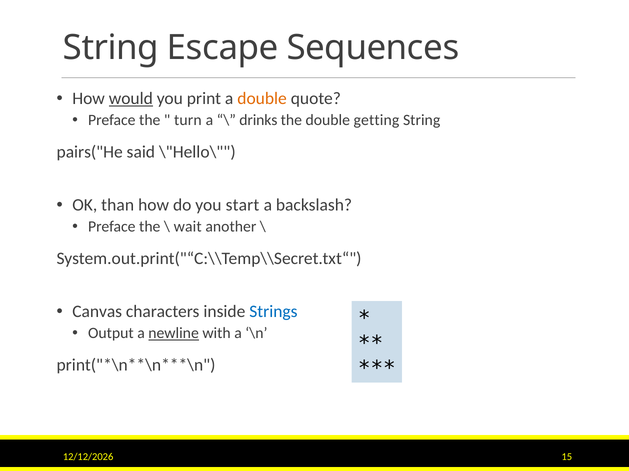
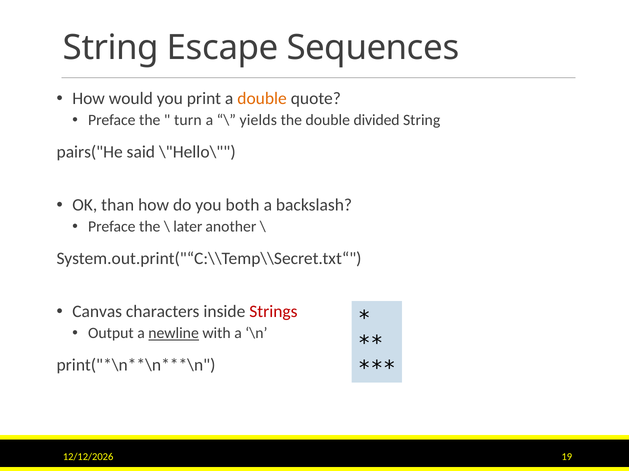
would underline: present -> none
drinks: drinks -> yields
getting: getting -> divided
start: start -> both
wait: wait -> later
Strings colour: blue -> red
15: 15 -> 19
